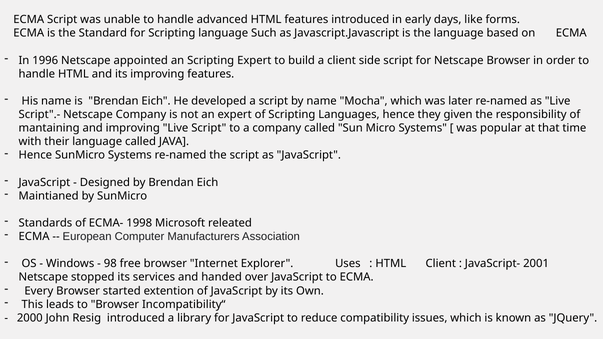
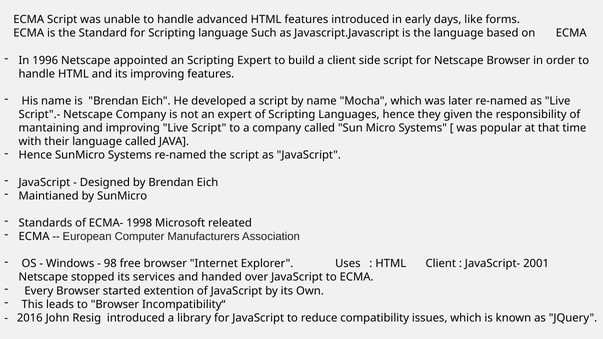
2000: 2000 -> 2016
